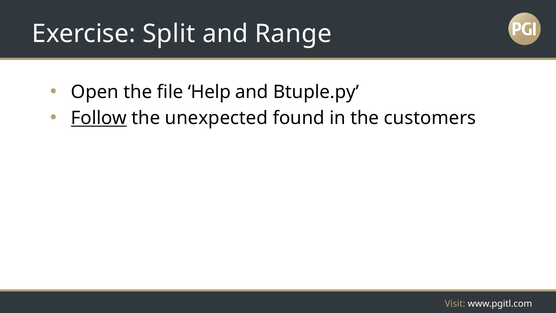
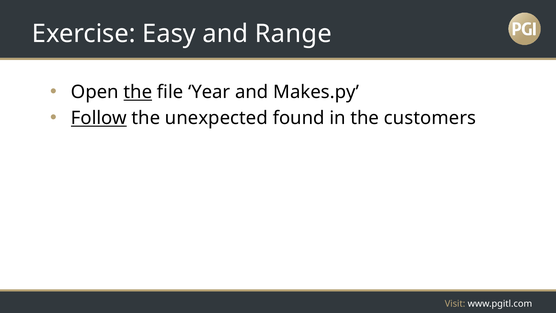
Split: Split -> Easy
the at (138, 92) underline: none -> present
Help: Help -> Year
Btuple.py: Btuple.py -> Makes.py
